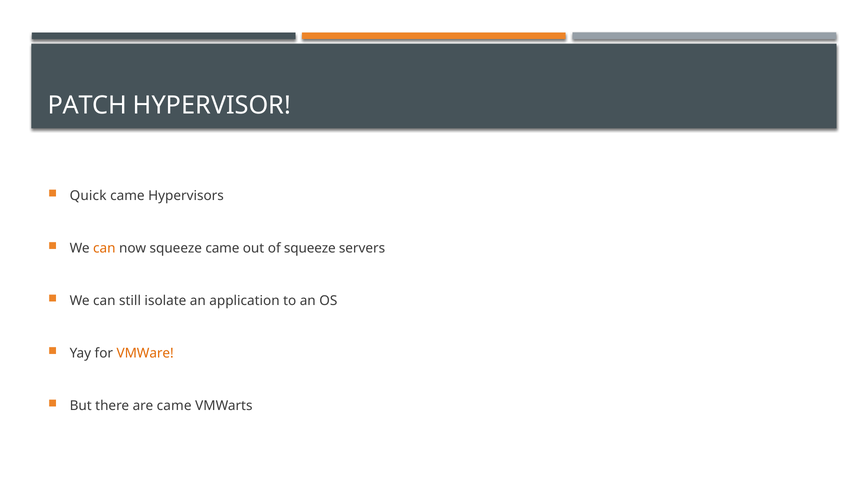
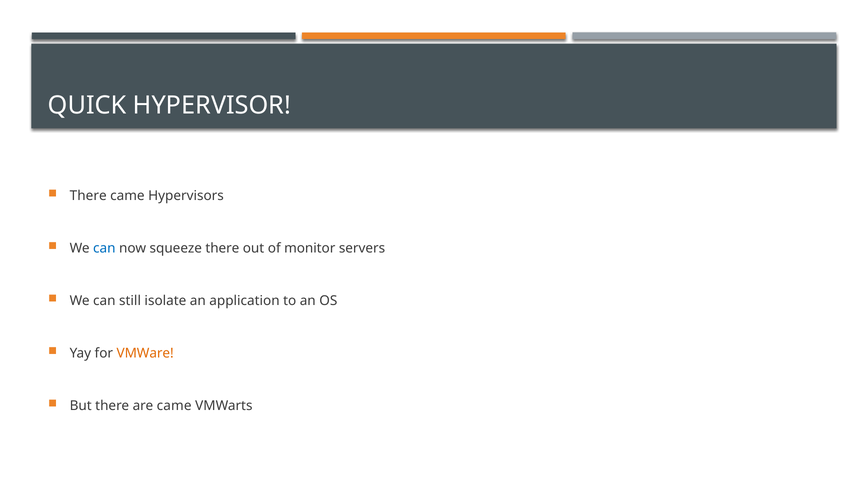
PATCH: PATCH -> QUICK
Quick at (88, 196): Quick -> There
can at (104, 248) colour: orange -> blue
squeeze came: came -> there
of squeeze: squeeze -> monitor
